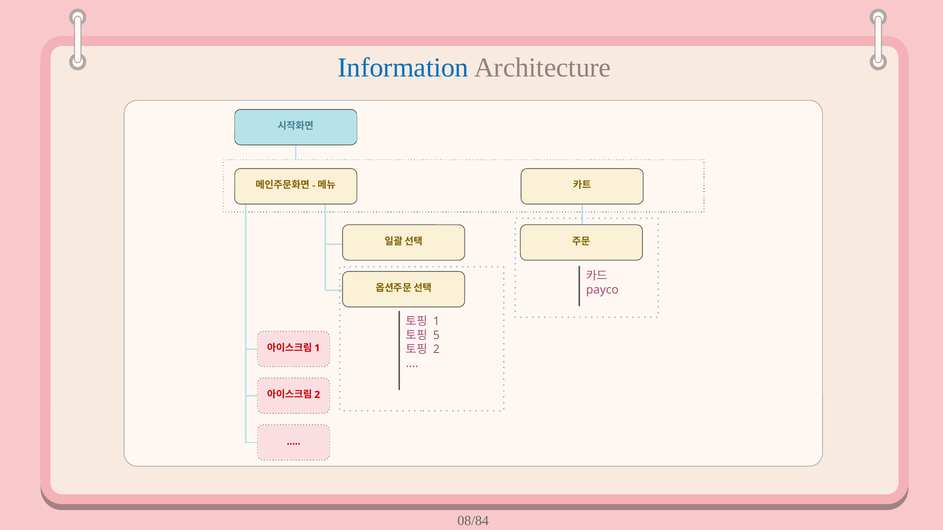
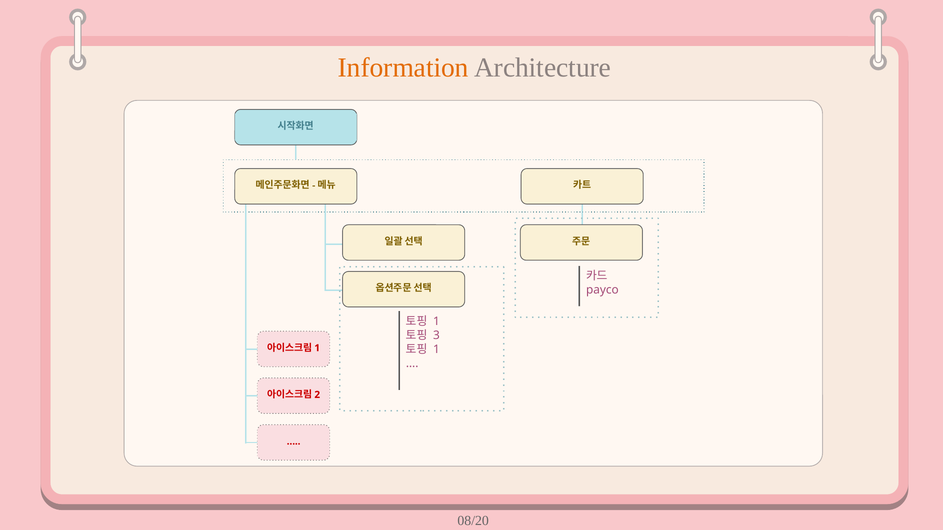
Information colour: blue -> orange
5: 5 -> 3
2 at (436, 350): 2 -> 1
08/84: 08/84 -> 08/20
